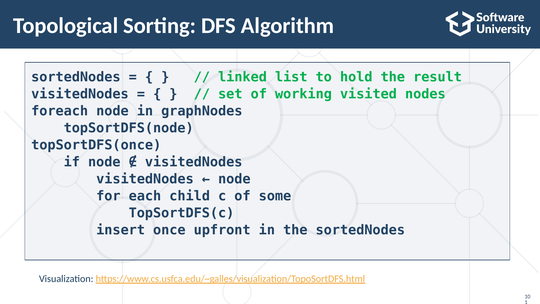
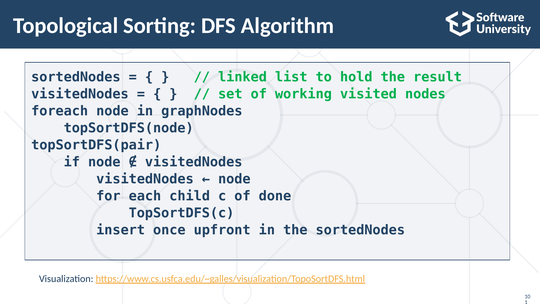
topSortDFS(once: topSortDFS(once -> topSortDFS(pair
some: some -> done
